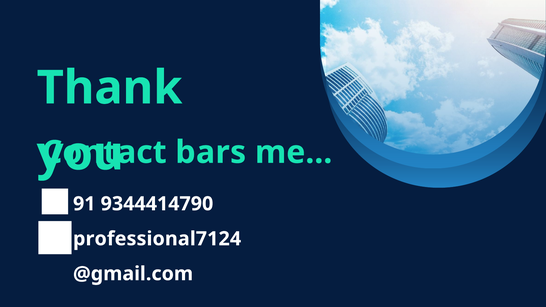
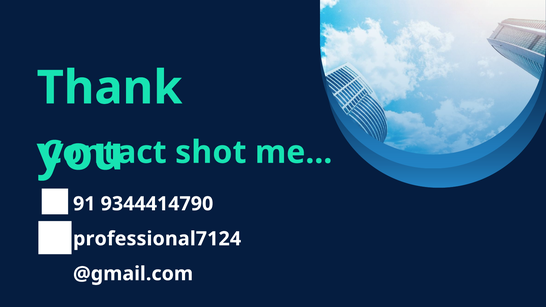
bars: bars -> shot
